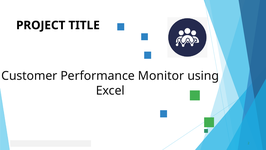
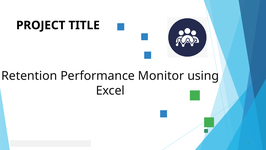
Customer: Customer -> Retention
